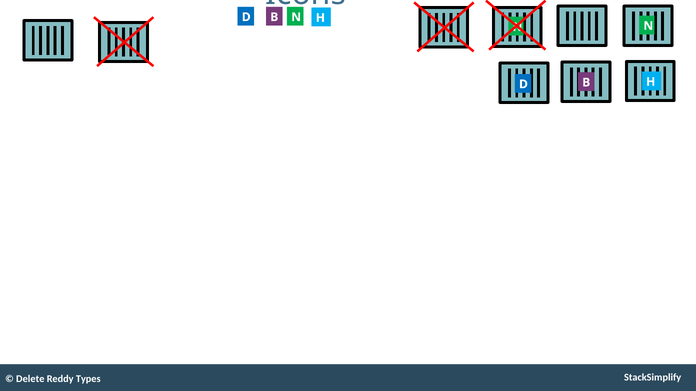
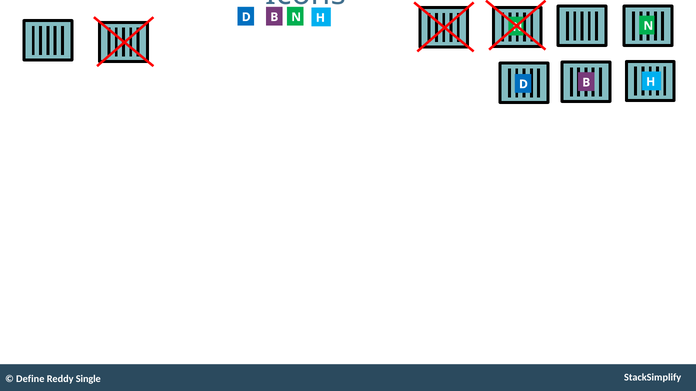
Delete: Delete -> Define
Types: Types -> Single
